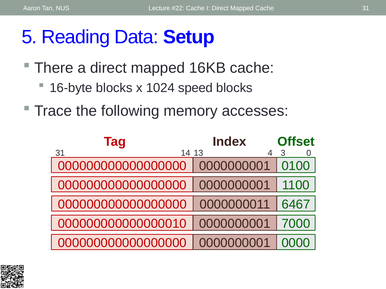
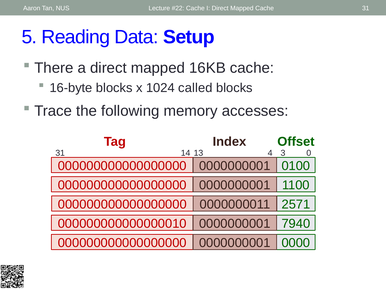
speed: speed -> called
6467: 6467 -> 2571
7000: 7000 -> 7940
